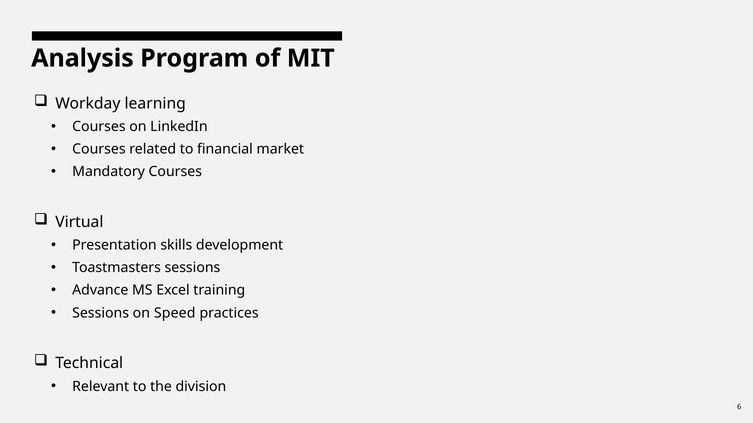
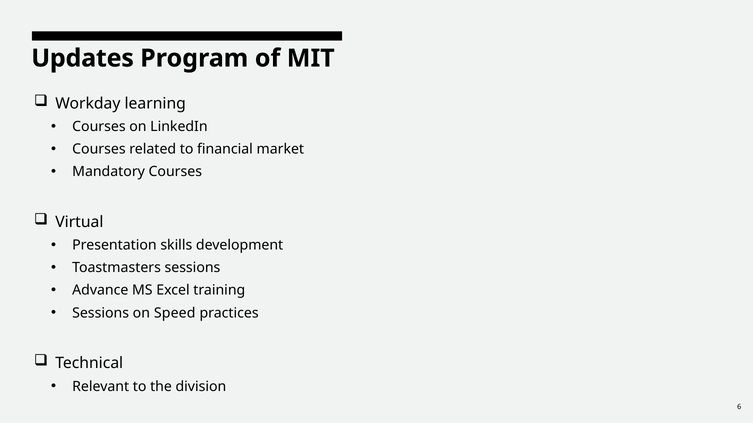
Analysis: Analysis -> Updates
